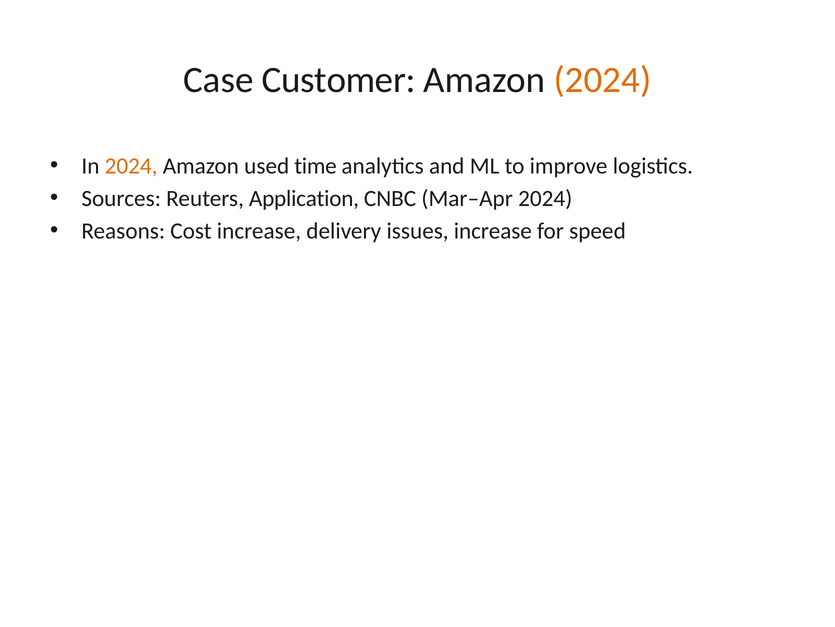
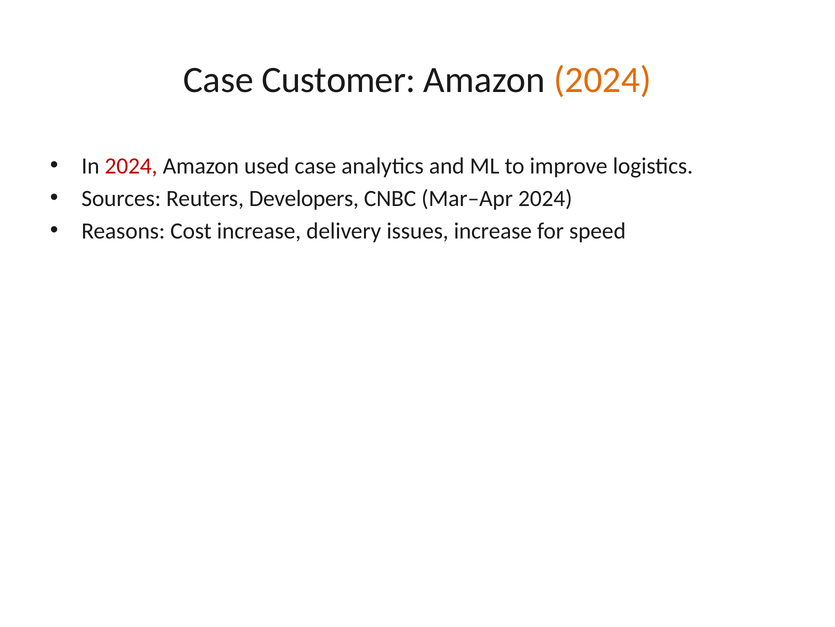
2024 at (131, 166) colour: orange -> red
used time: time -> case
Application: Application -> Developers
